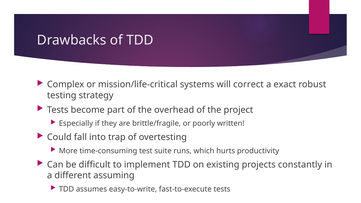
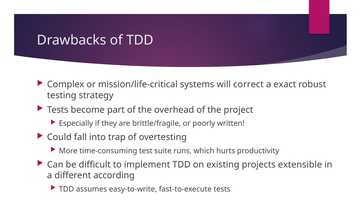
constantly: constantly -> extensible
assuming: assuming -> according
